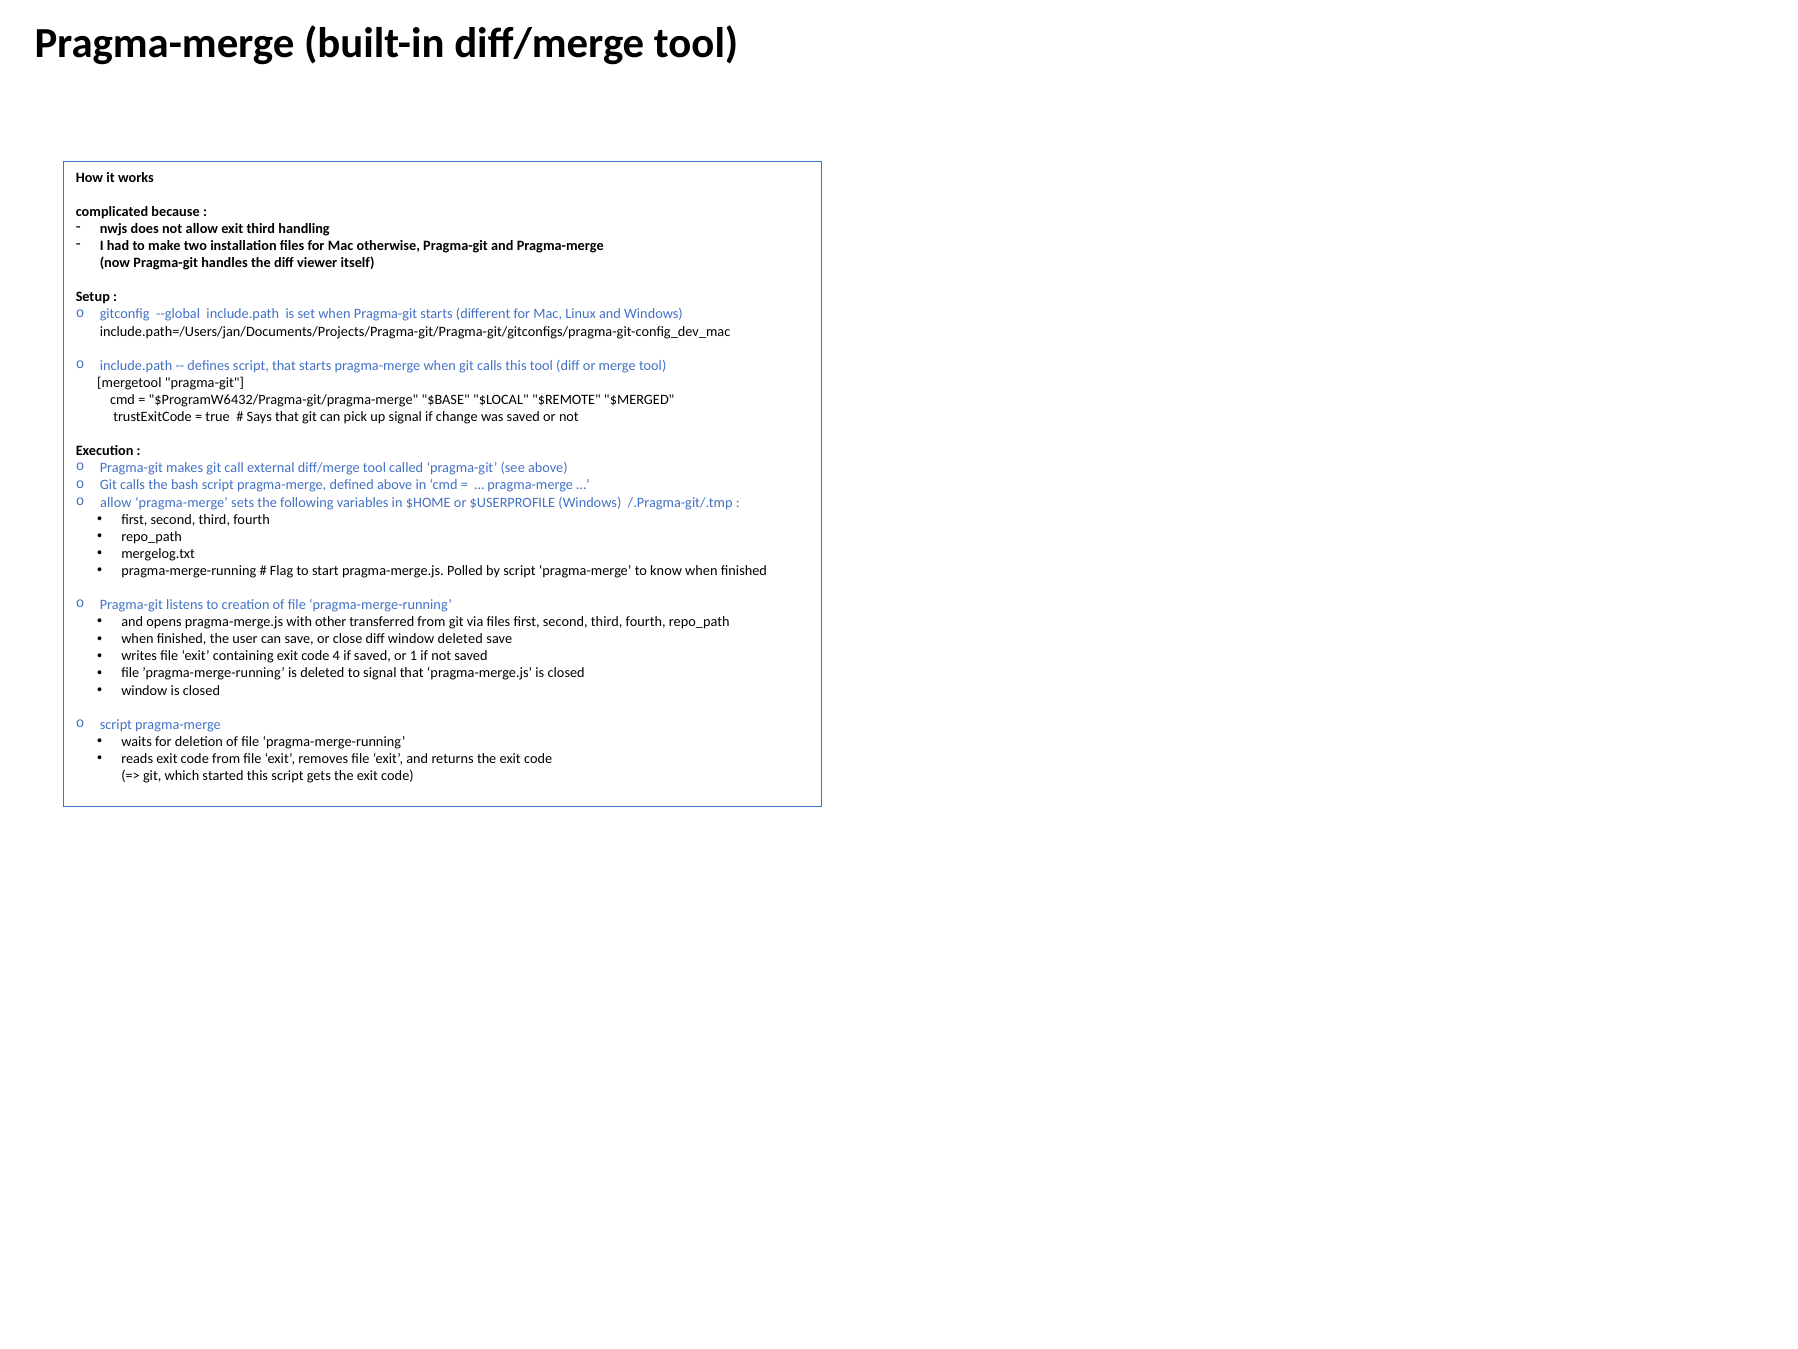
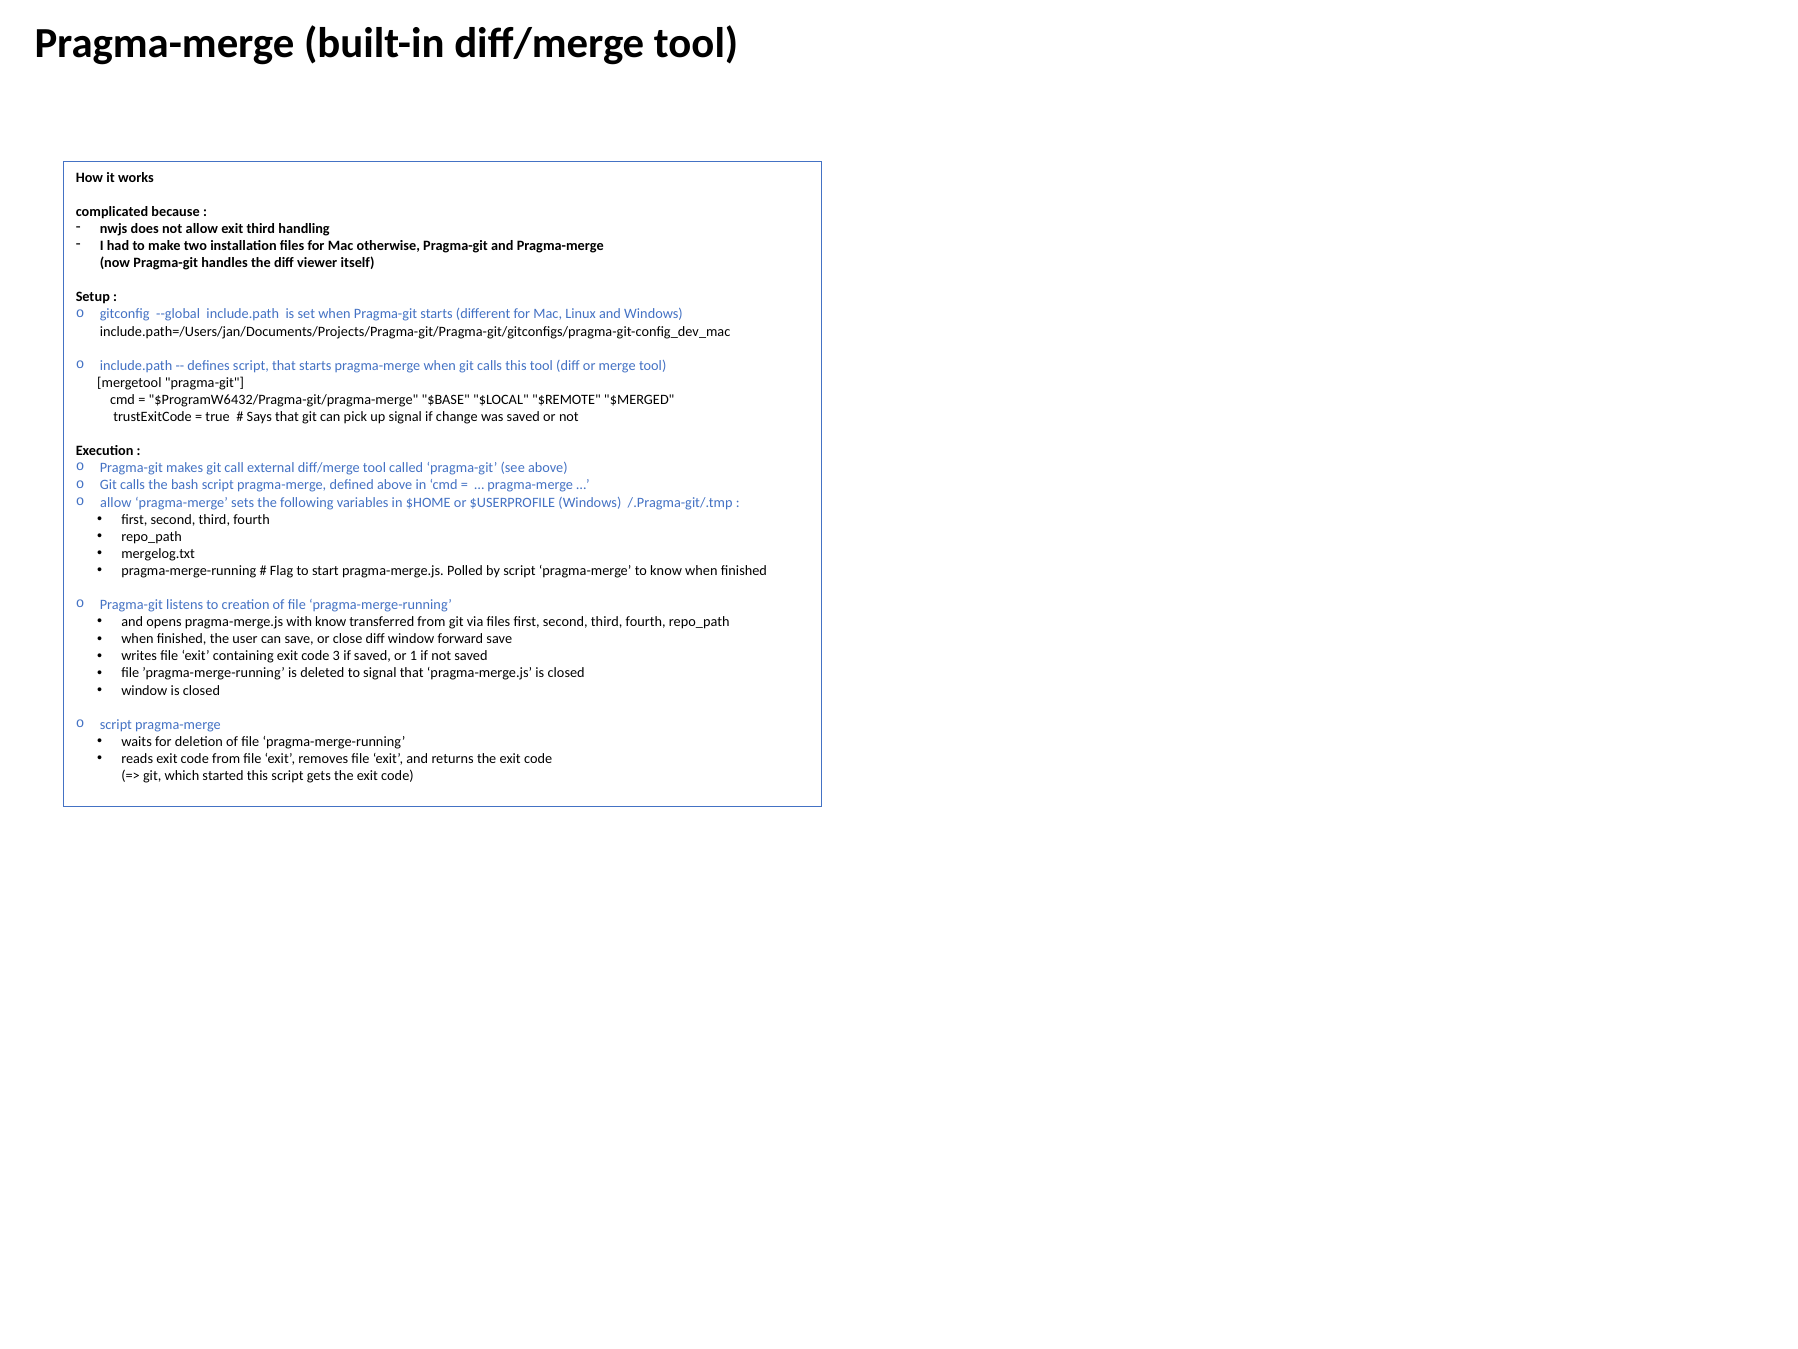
with other: other -> know
window deleted: deleted -> forward
4: 4 -> 3
